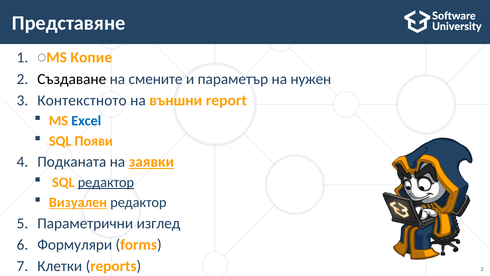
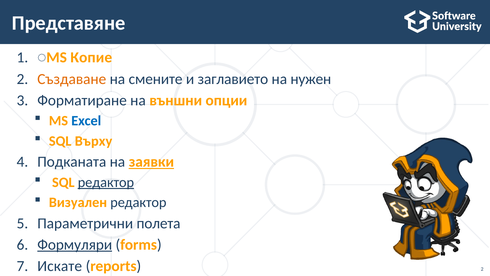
Създаване colour: black -> orange
параметър: параметър -> заглавието
Контекстното: Контекстното -> Форматиране
report: report -> опции
Появи: Появи -> Върху
Визуален underline: present -> none
изглед: изглед -> полета
Формуляри underline: none -> present
Клетки: Клетки -> Искате
